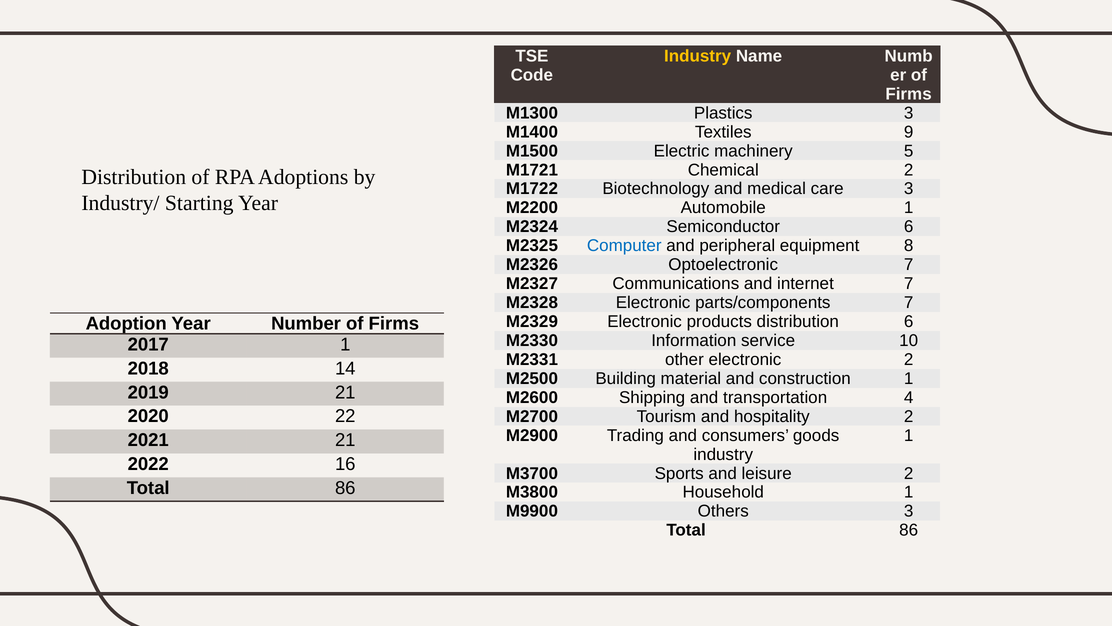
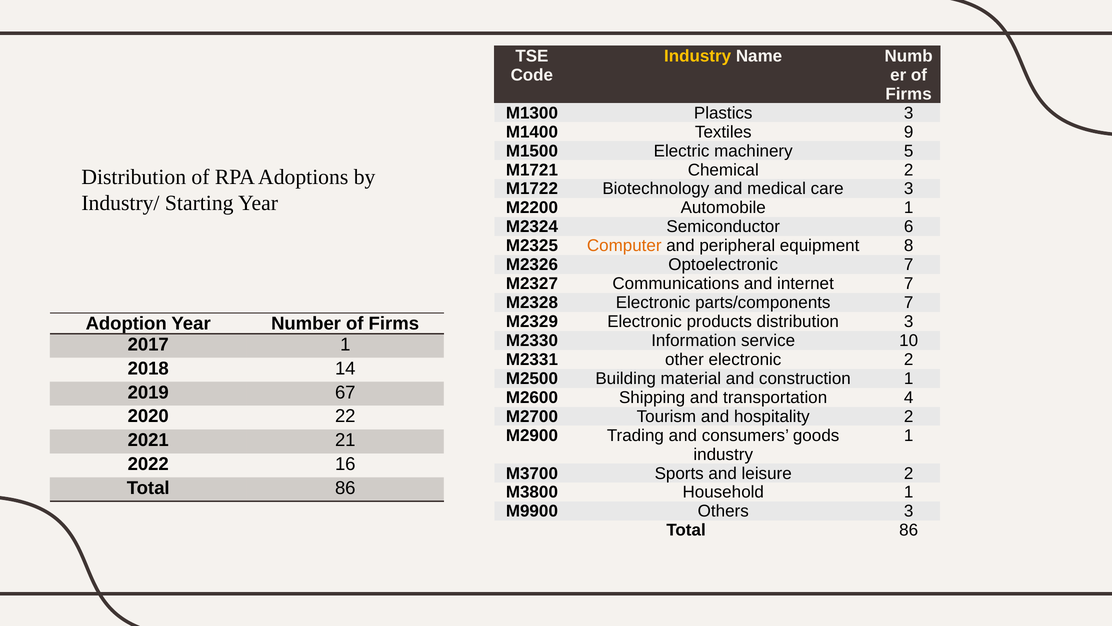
Computer colour: blue -> orange
distribution 6: 6 -> 3
2019 21: 21 -> 67
